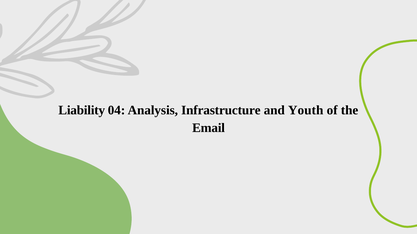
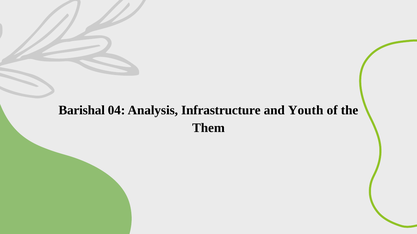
Liability: Liability -> Barishal
Email: Email -> Them
